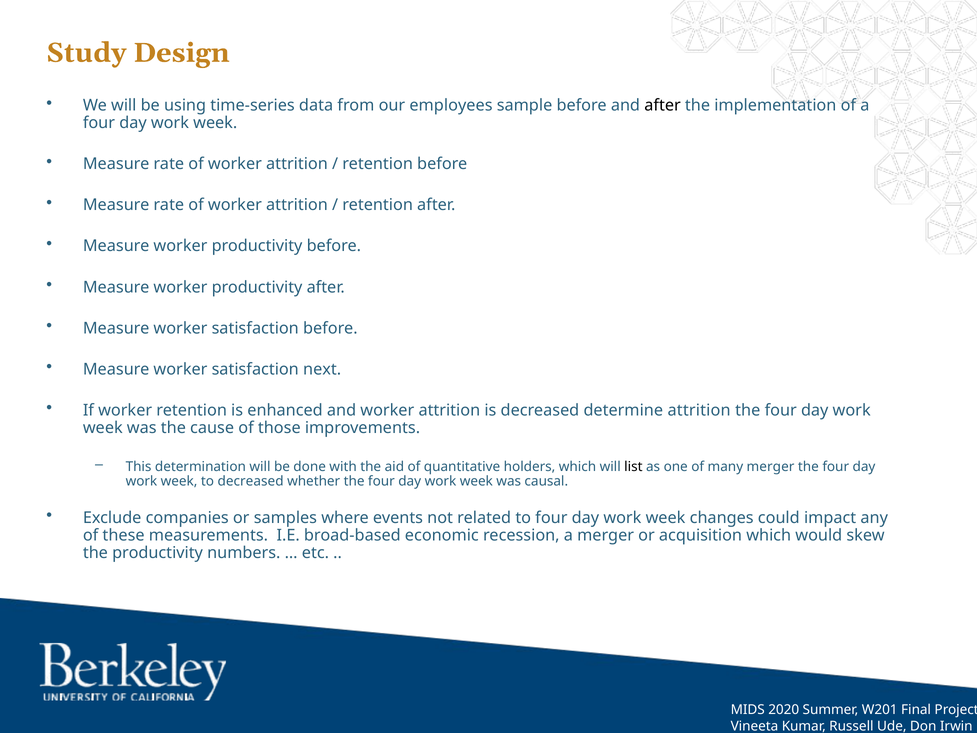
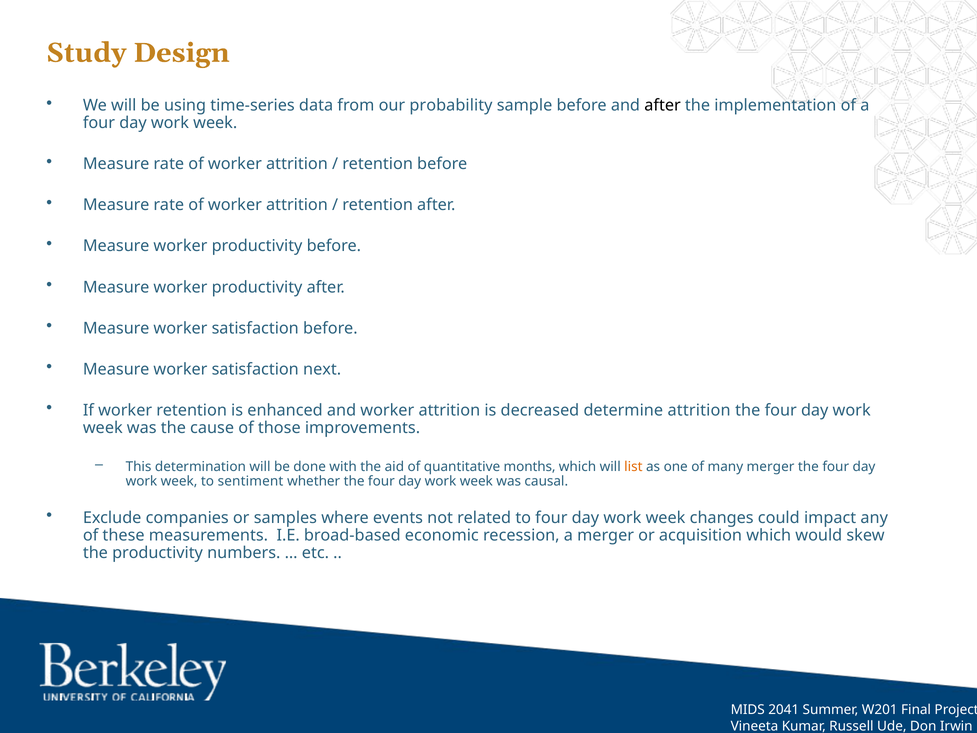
employees: employees -> probability
holders: holders -> months
list colour: black -> orange
to decreased: decreased -> sentiment
2020: 2020 -> 2041
